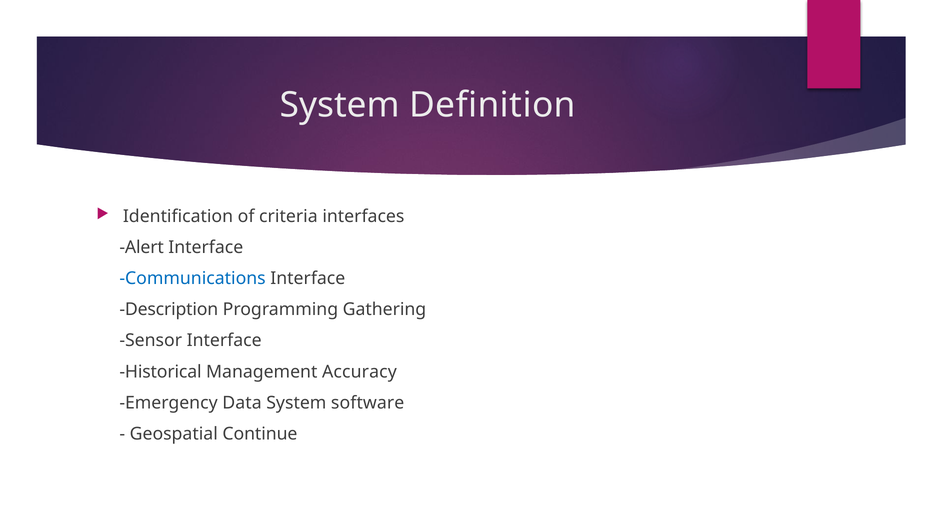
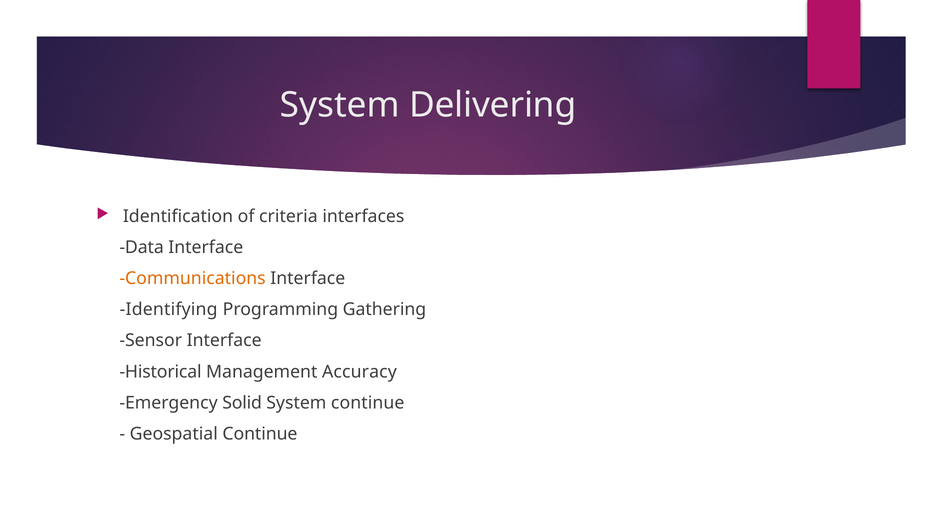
Definition: Definition -> Delivering
Alert: Alert -> Data
Communications colour: blue -> orange
Description: Description -> Identifying
Data: Data -> Solid
System software: software -> continue
